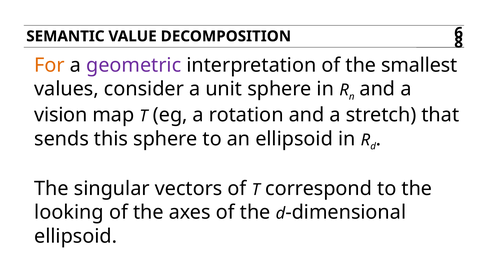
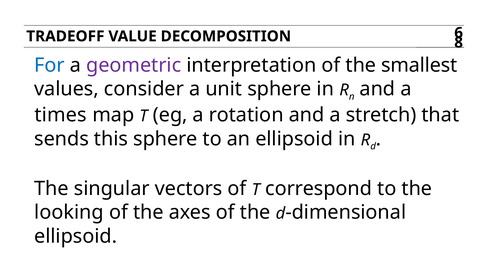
SEMANTIC: SEMANTIC -> TRADEOFF
For colour: orange -> blue
vision: vision -> times
